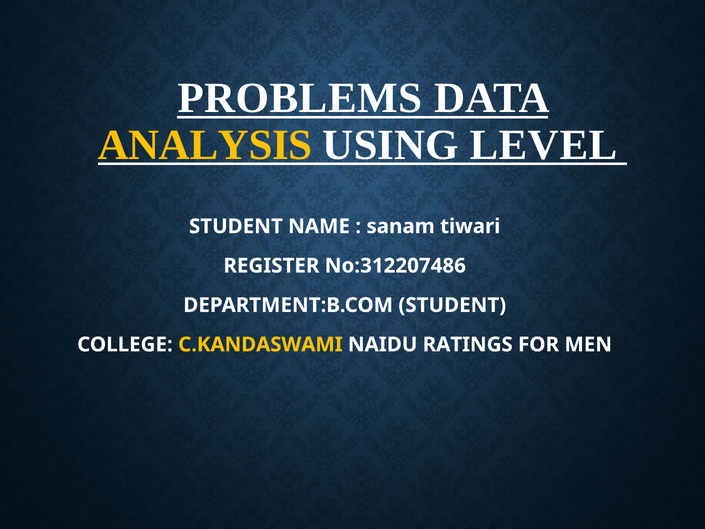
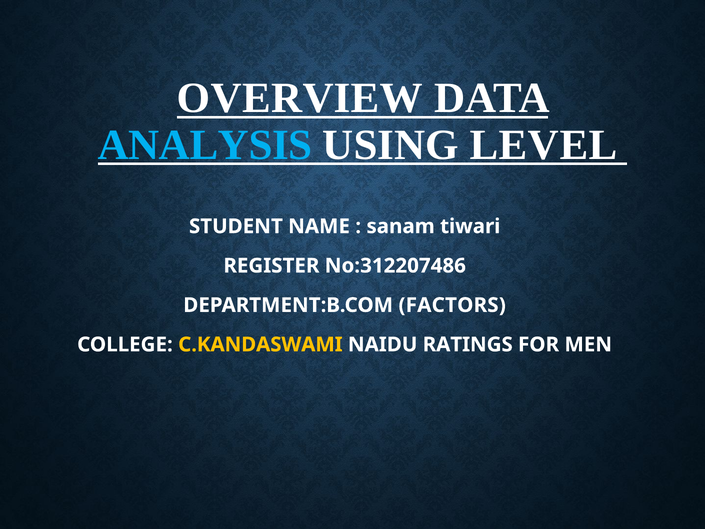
PROBLEMS: PROBLEMS -> OVERVIEW
ANALYSIS colour: yellow -> light blue
DEPARTMENT:B.COM STUDENT: STUDENT -> FACTORS
